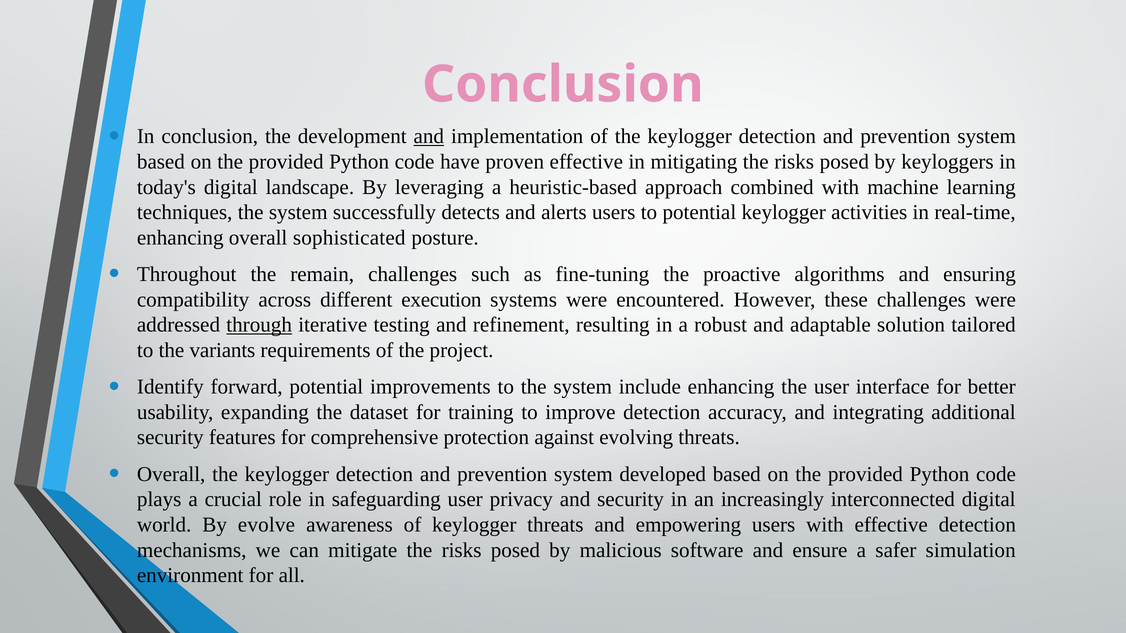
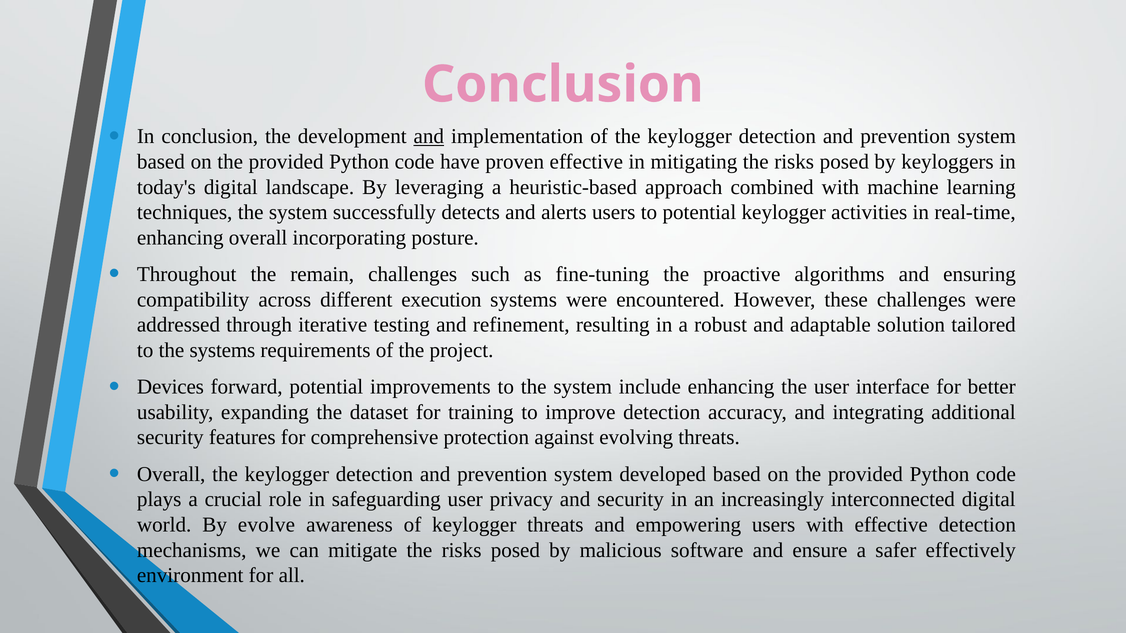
sophisticated: sophisticated -> incorporating
through underline: present -> none
the variants: variants -> systems
Identify: Identify -> Devices
simulation: simulation -> effectively
